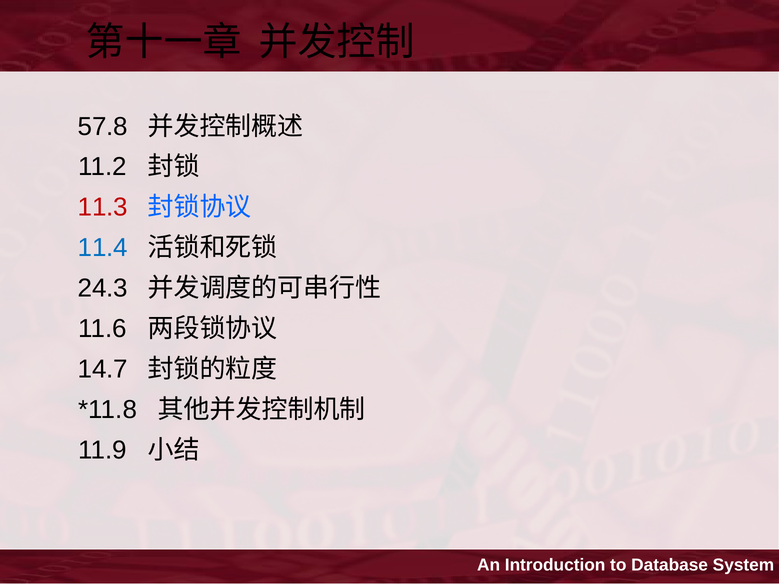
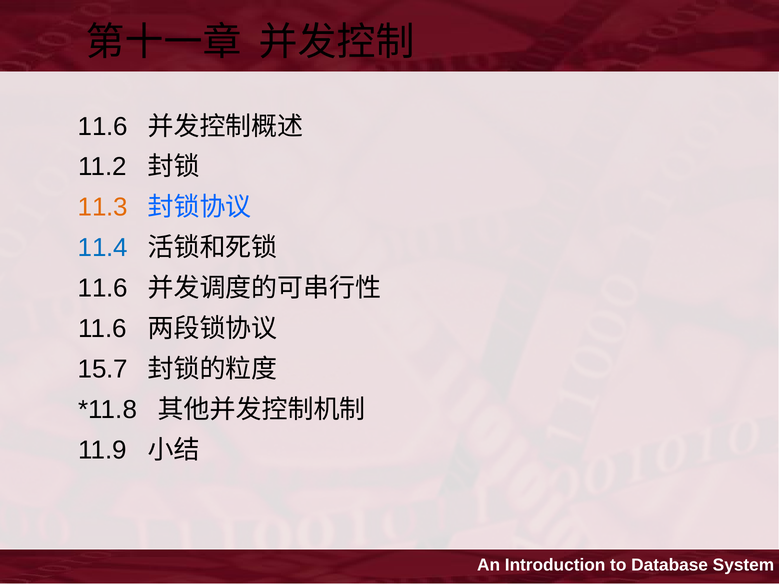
57.8 at (103, 126): 57.8 -> 11.6
11.3 colour: red -> orange
24.3 at (103, 288): 24.3 -> 11.6
14.7: 14.7 -> 15.7
